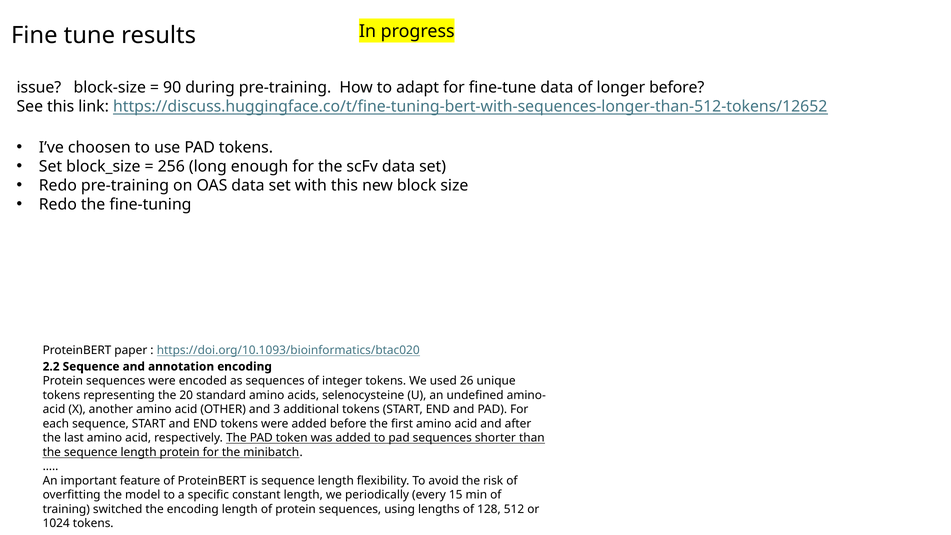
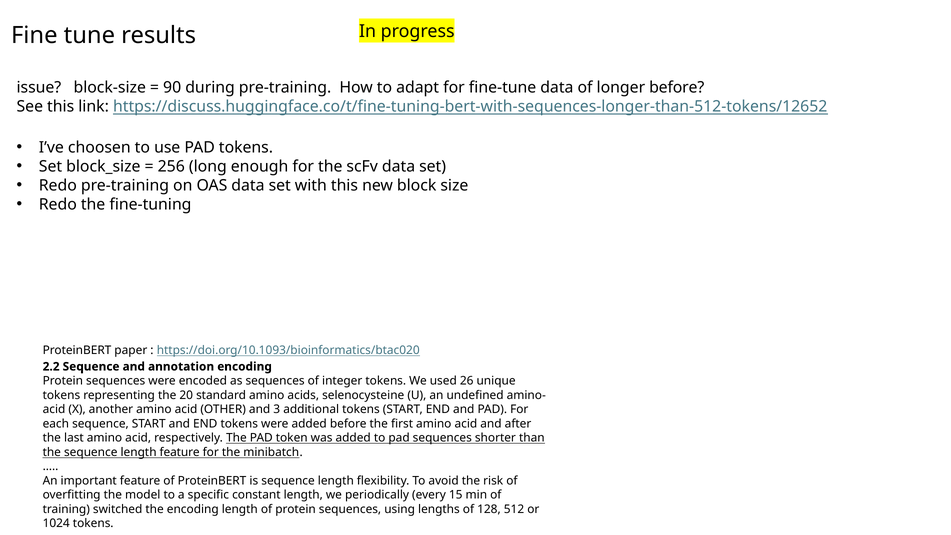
length protein: protein -> feature
